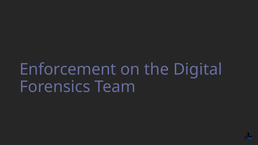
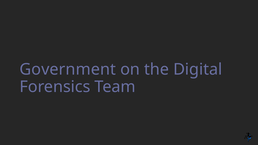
Enforcement: Enforcement -> Government
